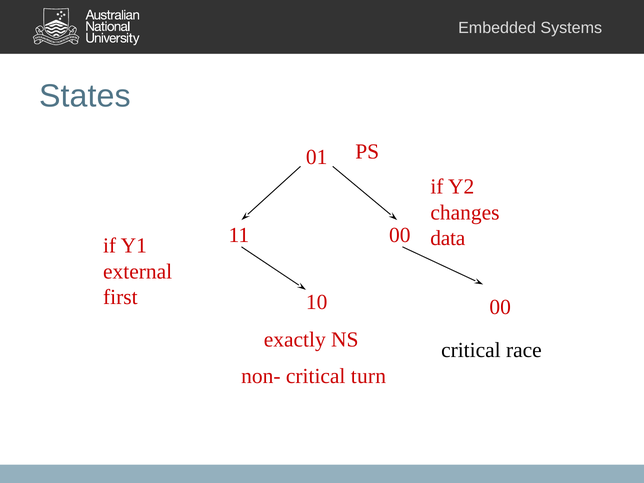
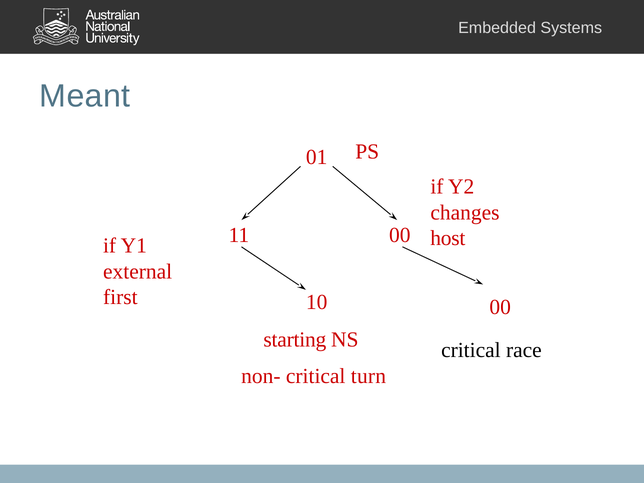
States: States -> Meant
data: data -> host
exactly: exactly -> starting
